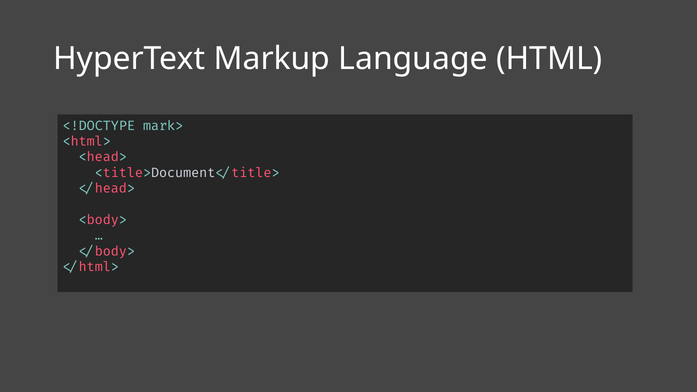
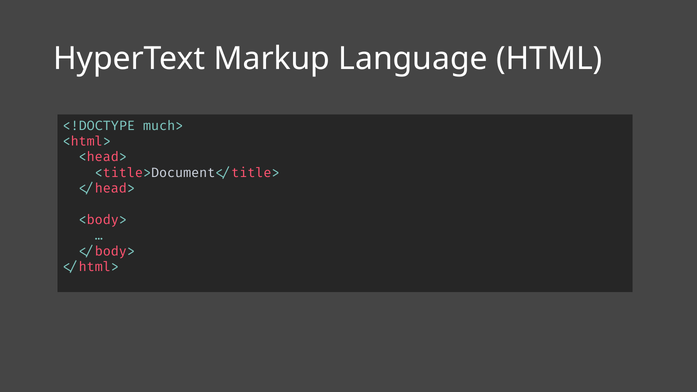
mark>: mark> -> much>
